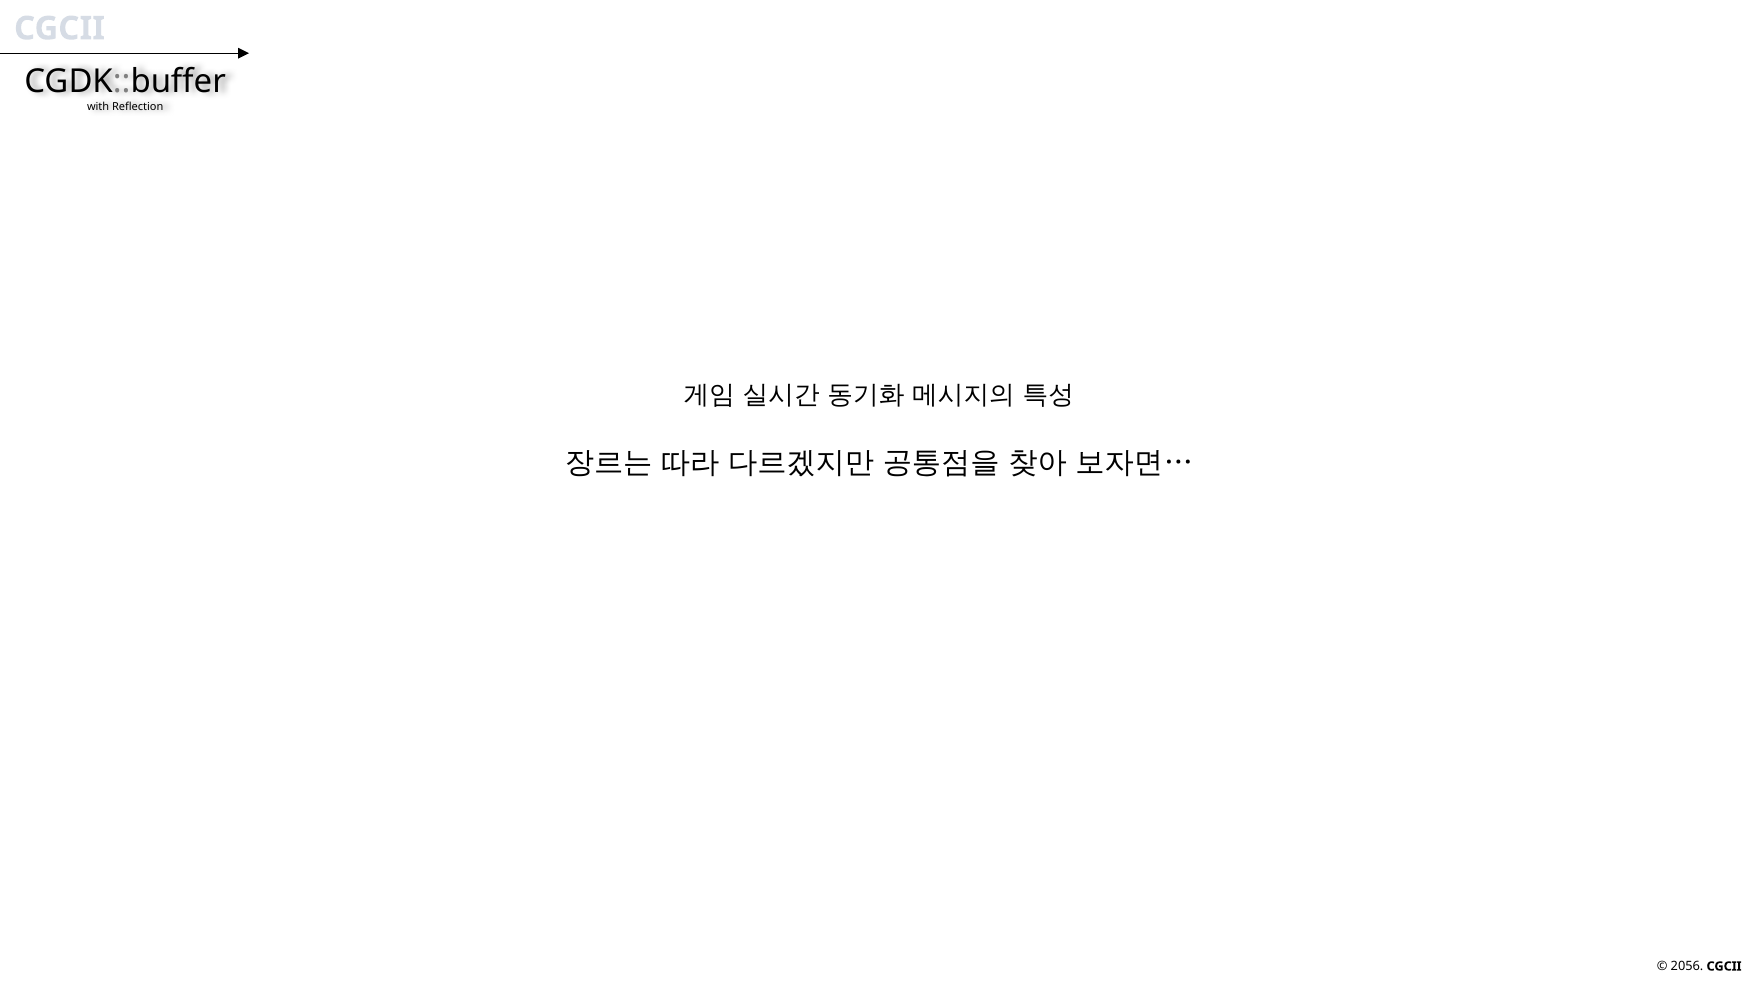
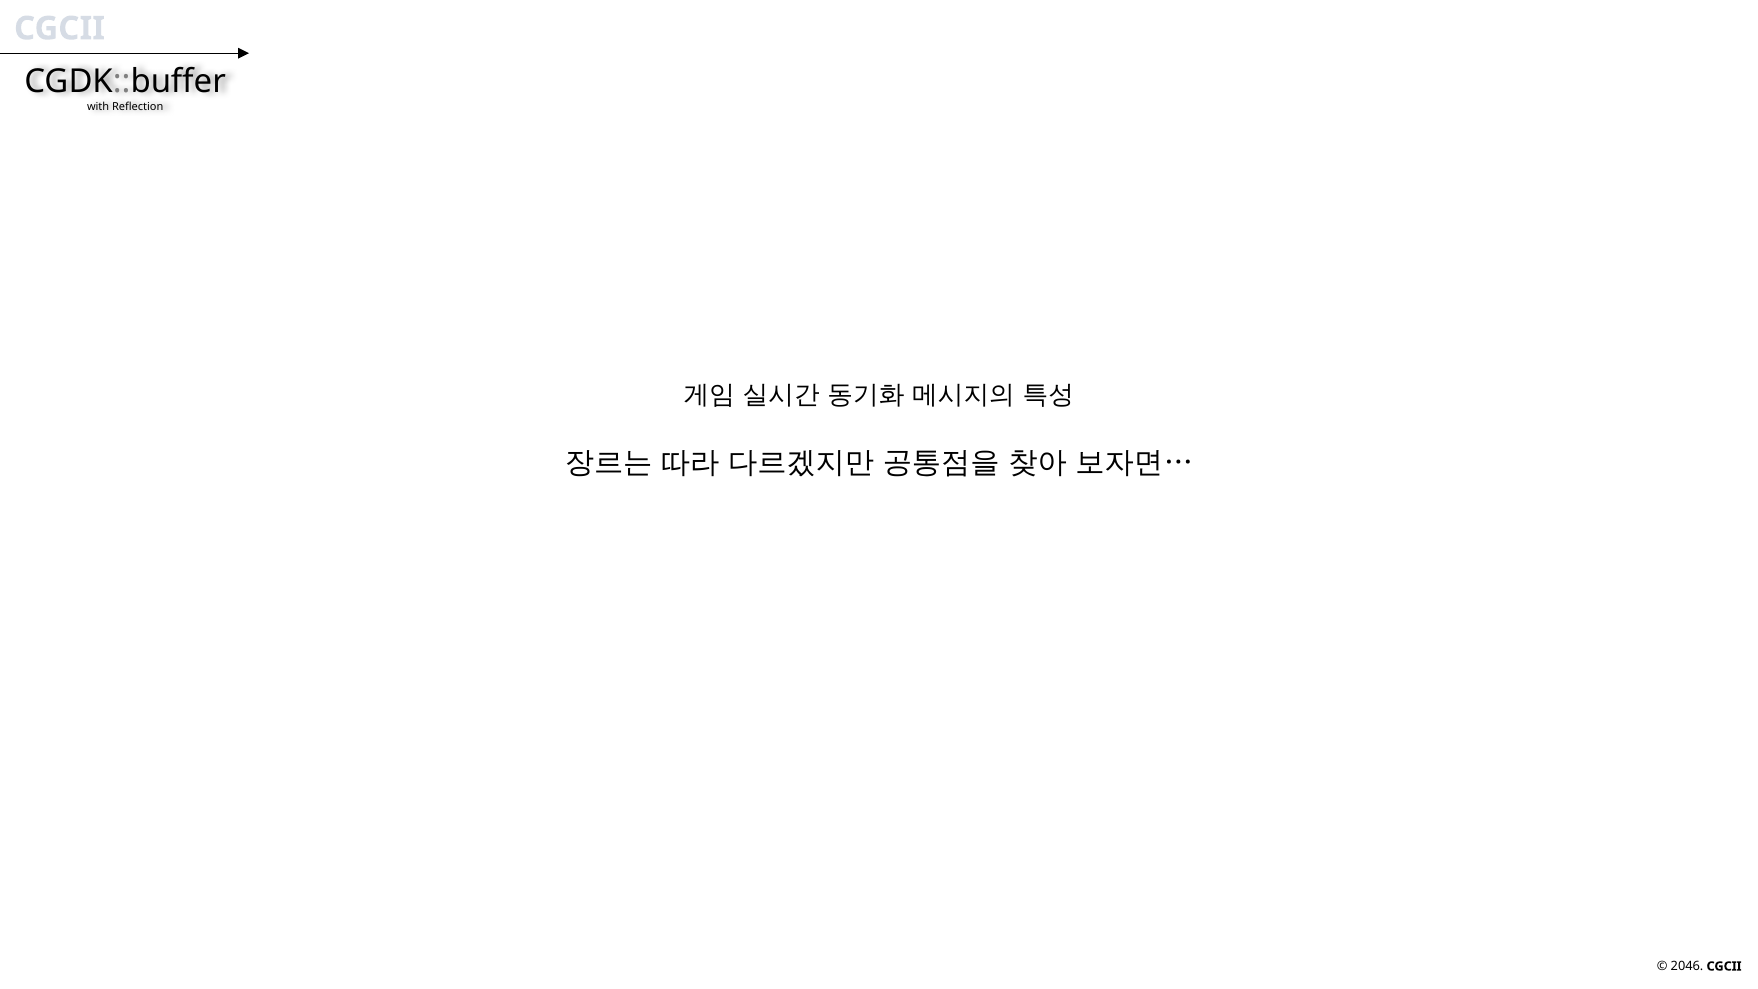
2056: 2056 -> 2046
